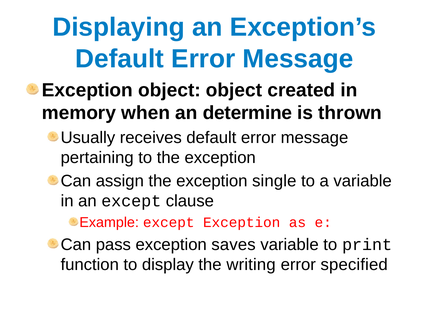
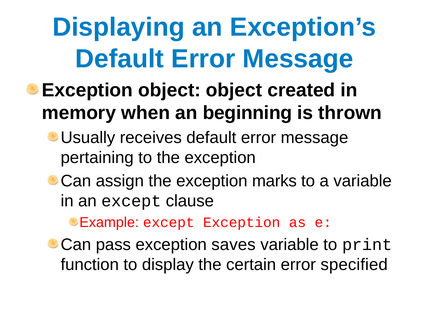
determine: determine -> beginning
single: single -> marks
writing: writing -> certain
